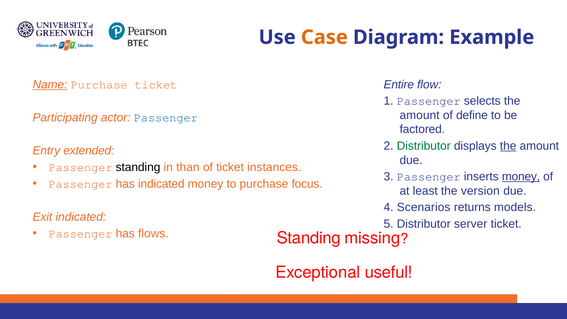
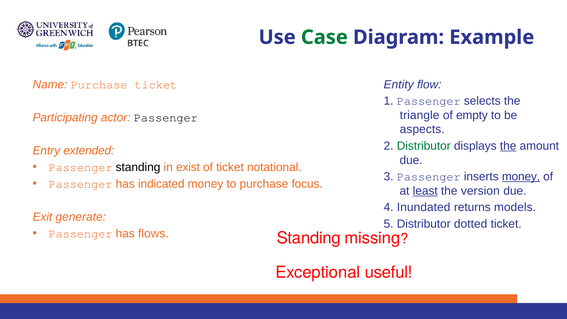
Case colour: orange -> green
Entire: Entire -> Entity
Name underline: present -> none
amount at (420, 115): amount -> triangle
define: define -> empty
Passenger at (166, 118) colour: blue -> black
factored: factored -> aspects
than: than -> exist
instances: instances -> notational
least underline: none -> present
Scenarios: Scenarios -> Inundated
Exit indicated: indicated -> generate
server: server -> dotted
